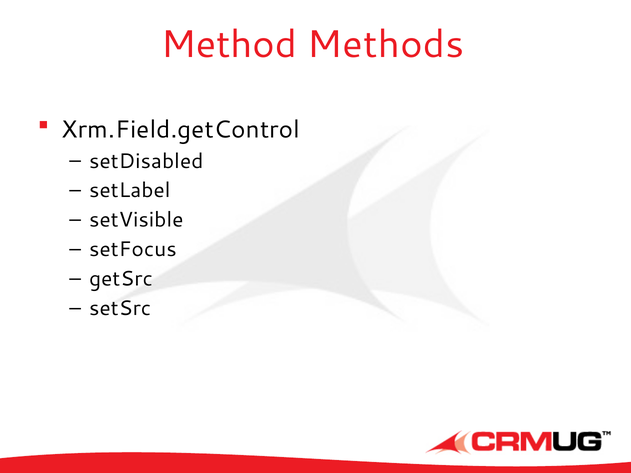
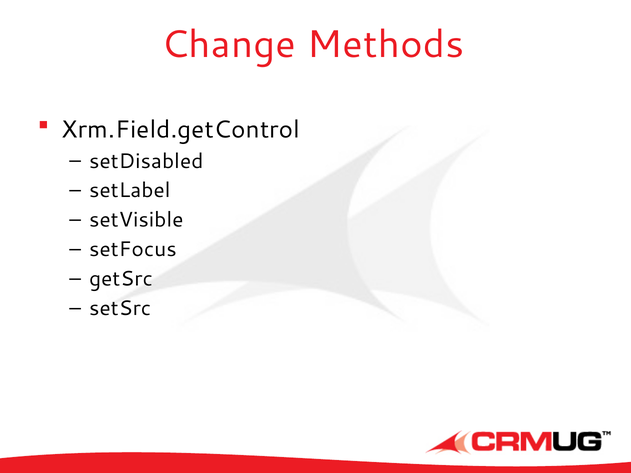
Method: Method -> Change
